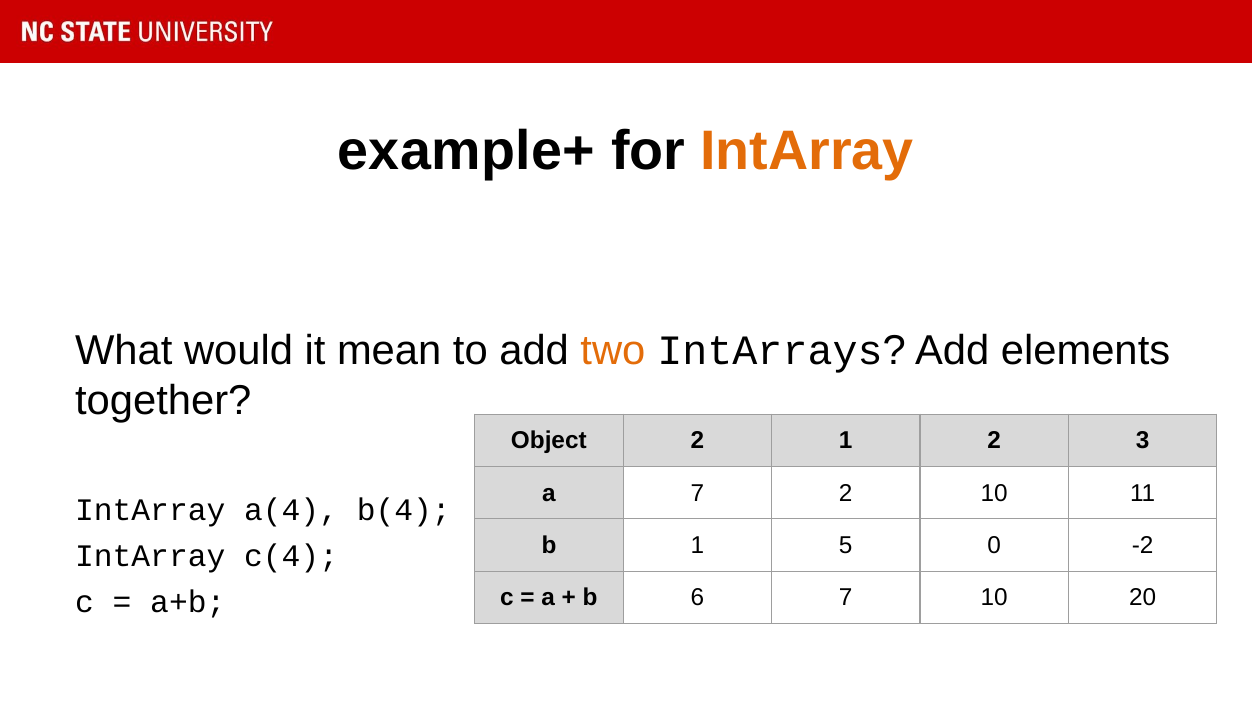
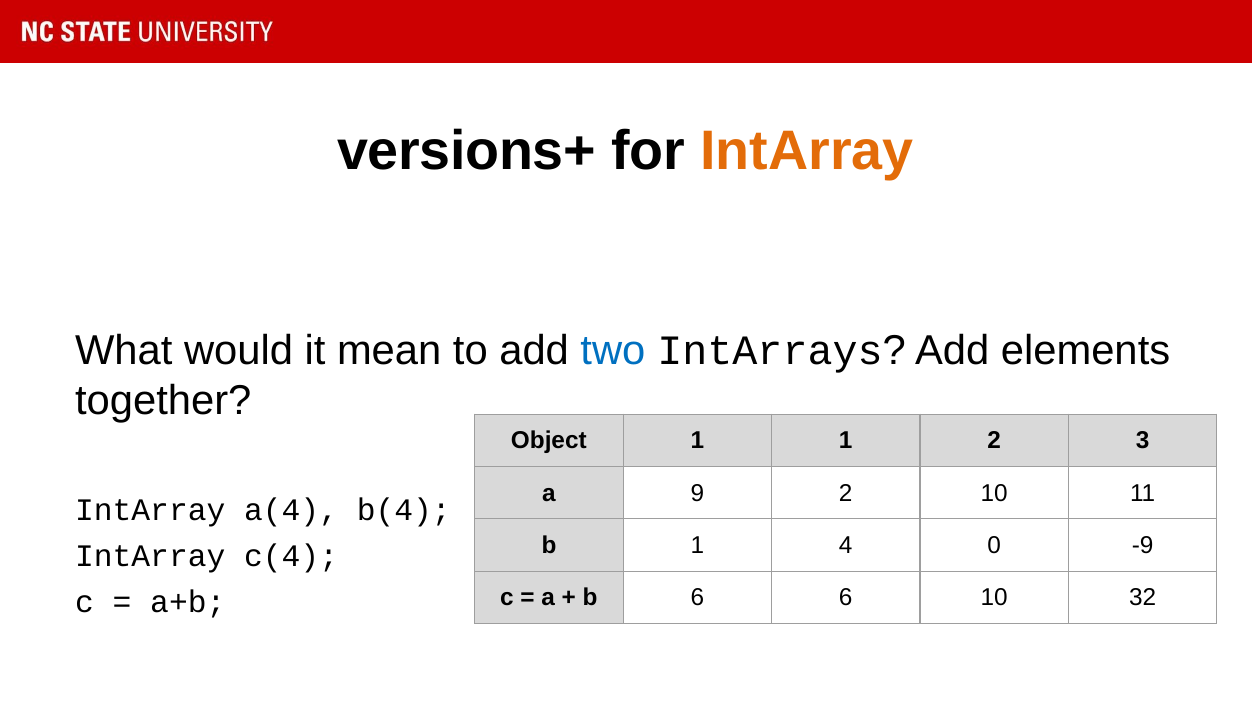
example+: example+ -> versions+
two colour: orange -> blue
Object 2: 2 -> 1
a 7: 7 -> 9
5: 5 -> 4
-2: -2 -> -9
6 7: 7 -> 6
20: 20 -> 32
